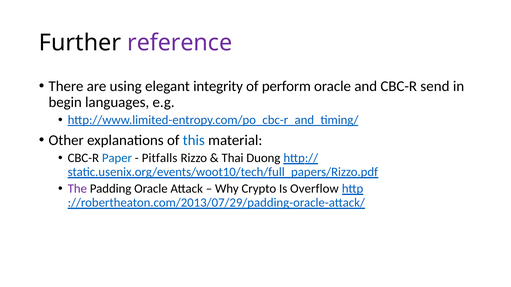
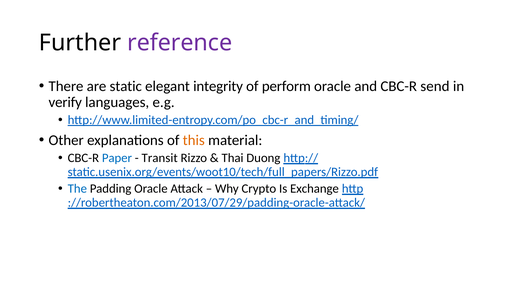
using: using -> static
begin: begin -> verify
this colour: blue -> orange
Pitfalls: Pitfalls -> Transit
The colour: purple -> blue
Overflow: Overflow -> Exchange
